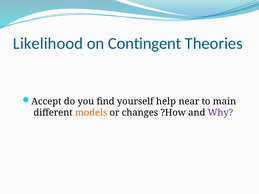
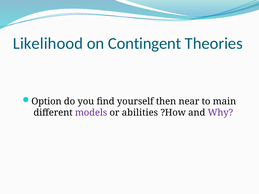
Accept: Accept -> Option
help: help -> then
models colour: orange -> purple
changes: changes -> abilities
